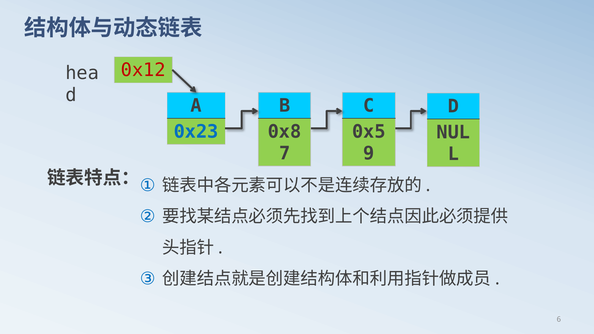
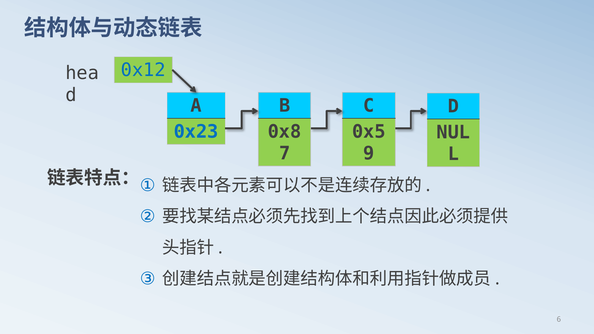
0x12 colour: red -> blue
